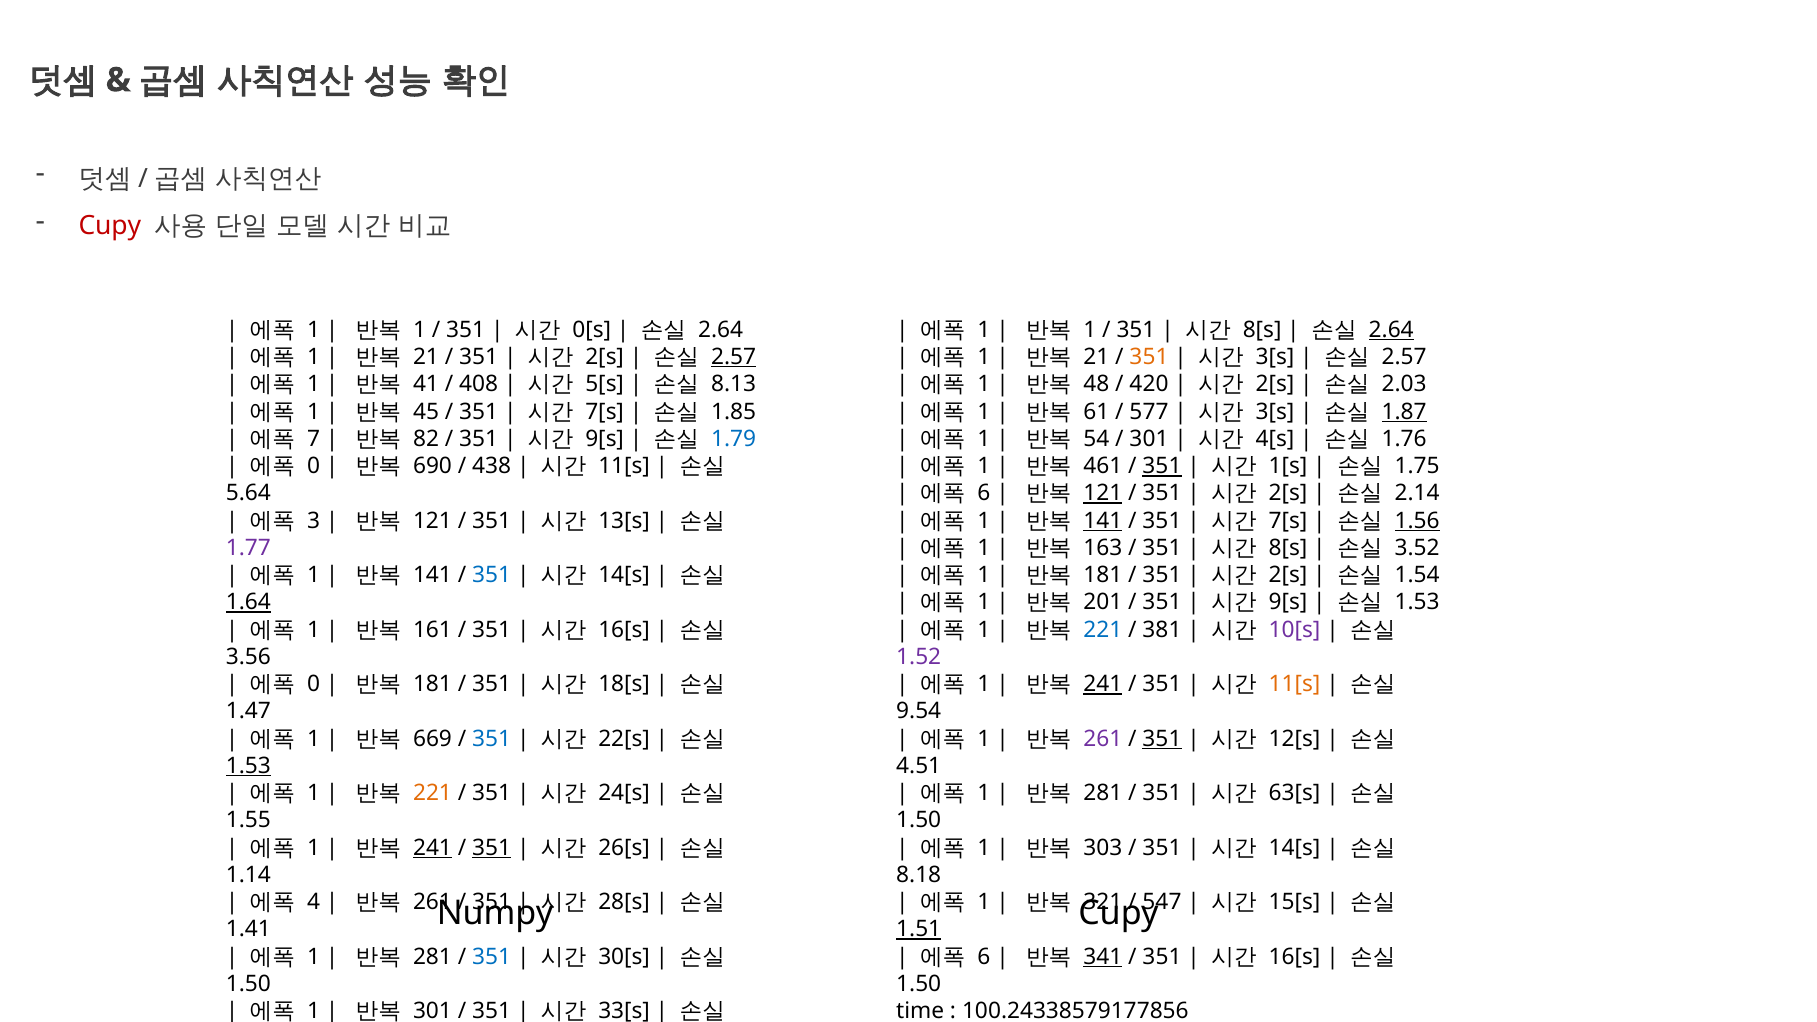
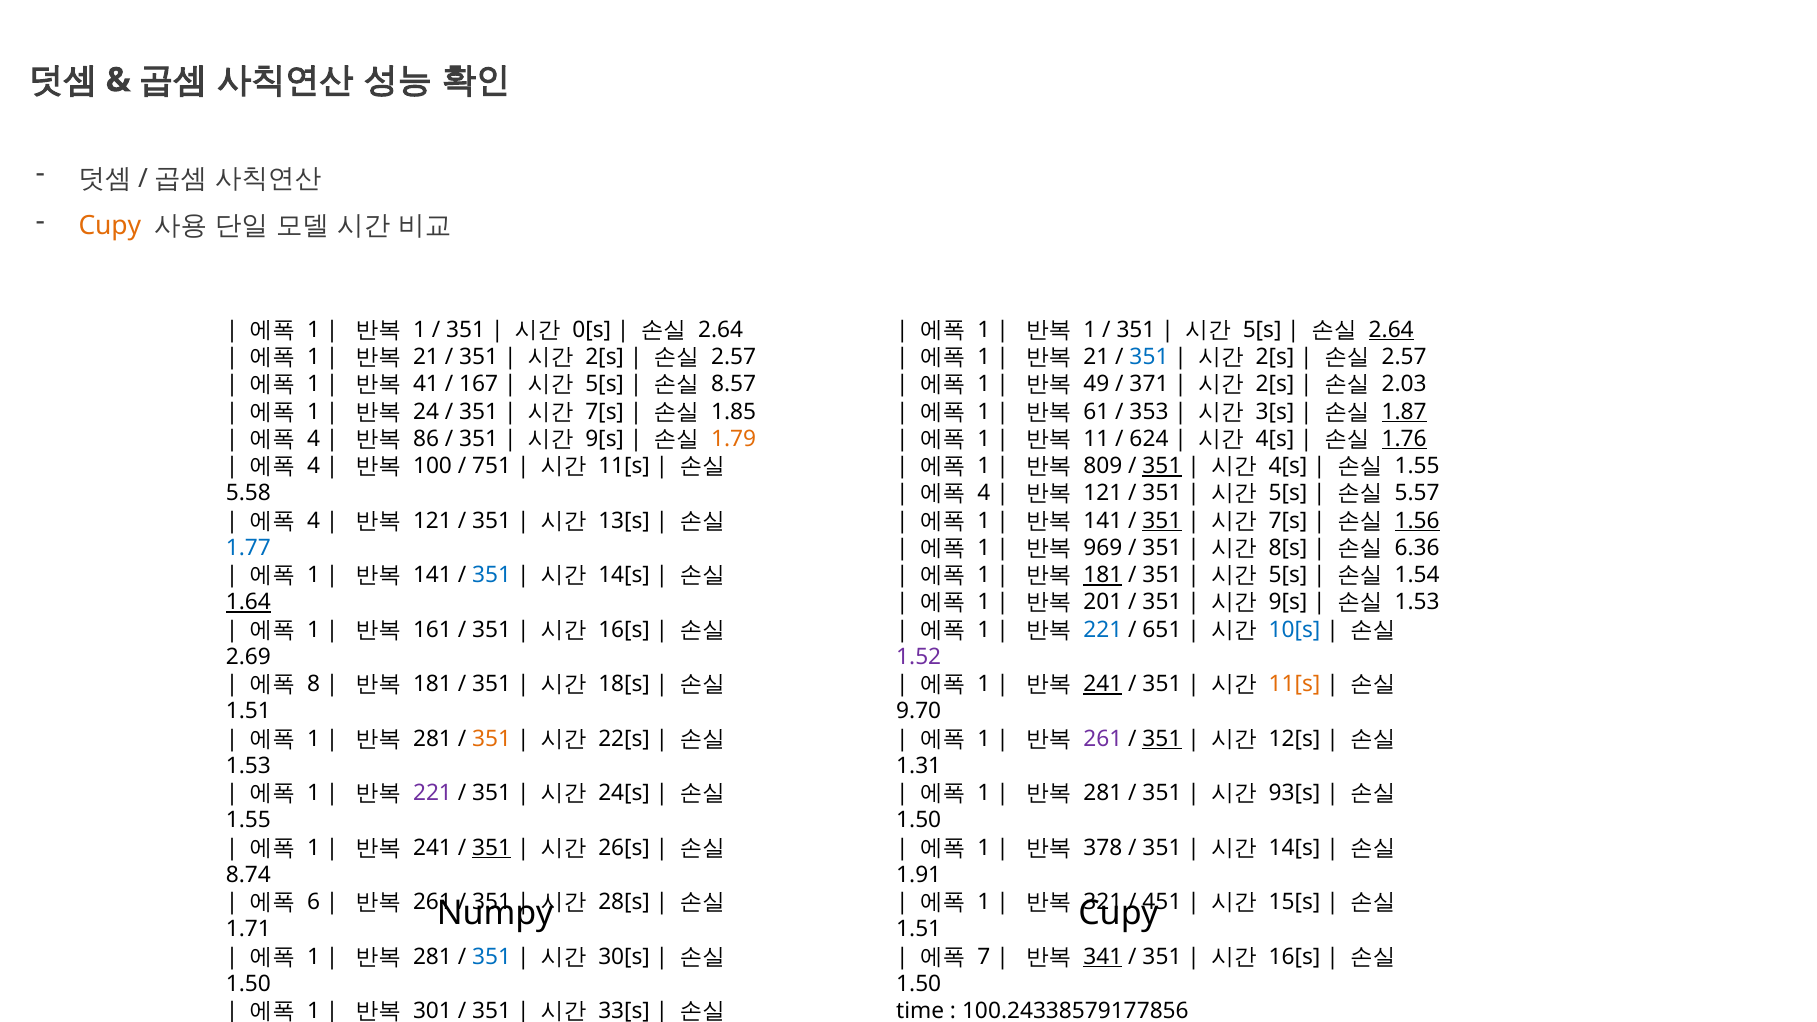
Cupy at (110, 226) colour: red -> orange
8[s at (1262, 330): 8[s -> 5[s
2.57 at (734, 357) underline: present -> none
351 at (1149, 357) colour: orange -> blue
3[s at (1275, 357): 3[s -> 2[s
408: 408 -> 167
8.13: 8.13 -> 8.57
48: 48 -> 49
420: 420 -> 371
45: 45 -> 24
577: 577 -> 353
7 at (314, 439): 7 -> 4
82: 82 -> 86
1.79 colour: blue -> orange
54: 54 -> 11
301 at (1149, 439): 301 -> 624
1.76 underline: none -> present
0 at (314, 466): 0 -> 4
690: 690 -> 100
438: 438 -> 751
461: 461 -> 809
1[s at (1288, 466): 1[s -> 4[s
1.75 at (1417, 466): 1.75 -> 1.55
5.64: 5.64 -> 5.58
6 at (984, 493): 6 -> 4
121 at (1103, 493) underline: present -> none
2[s at (1288, 493): 2[s -> 5[s
2.14: 2.14 -> 5.57
3 at (314, 521): 3 -> 4
141 at (1103, 521) underline: present -> none
351 at (1162, 521) underline: none -> present
1.77 colour: purple -> blue
163: 163 -> 969
3.52: 3.52 -> 6.36
181 at (1103, 575) underline: none -> present
2[s at (1288, 575): 2[s -> 5[s
381: 381 -> 651
10[s colour: purple -> blue
3.56: 3.56 -> 2.69
0 at (314, 684): 0 -> 8
1.47 at (248, 711): 1.47 -> 1.51
9.54: 9.54 -> 9.70
669 at (433, 739): 669 -> 281
351 at (492, 739) colour: blue -> orange
1.53 at (248, 766) underline: present -> none
4.51: 4.51 -> 1.31
221 at (433, 793) colour: orange -> purple
63[s: 63[s -> 93[s
241 at (433, 848) underline: present -> none
303: 303 -> 378
1.14: 1.14 -> 8.74
8.18: 8.18 -> 1.91
4: 4 -> 6
547: 547 -> 451
1.41: 1.41 -> 1.71
1.51 at (919, 929) underline: present -> none
6 at (984, 957): 6 -> 7
